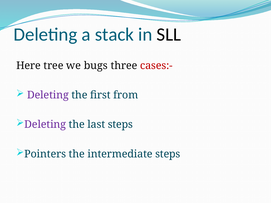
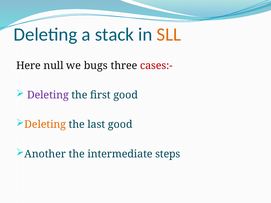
SLL colour: black -> orange
tree: tree -> null
first from: from -> good
Deleting at (45, 125) colour: purple -> orange
last steps: steps -> good
Pointers: Pointers -> Another
